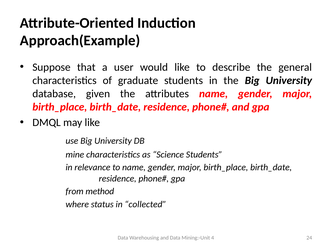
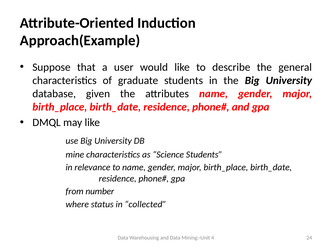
method: method -> number
